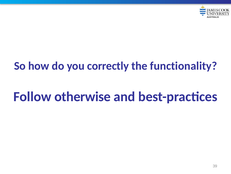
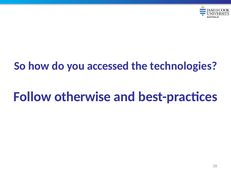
correctly: correctly -> accessed
functionality: functionality -> technologies
